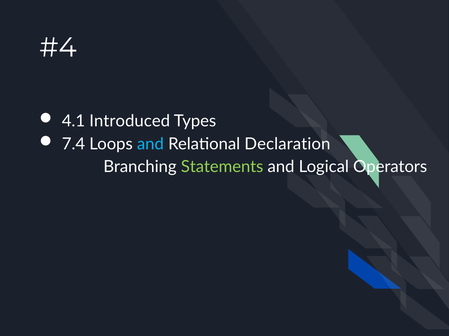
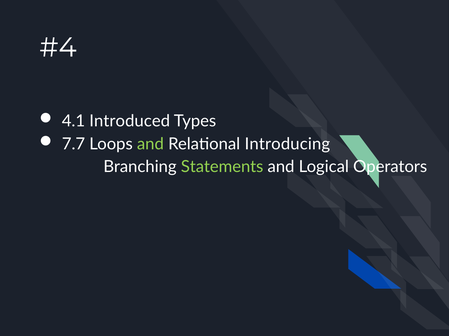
7.4: 7.4 -> 7.7
and at (150, 144) colour: light blue -> light green
Declaration: Declaration -> Introducing
